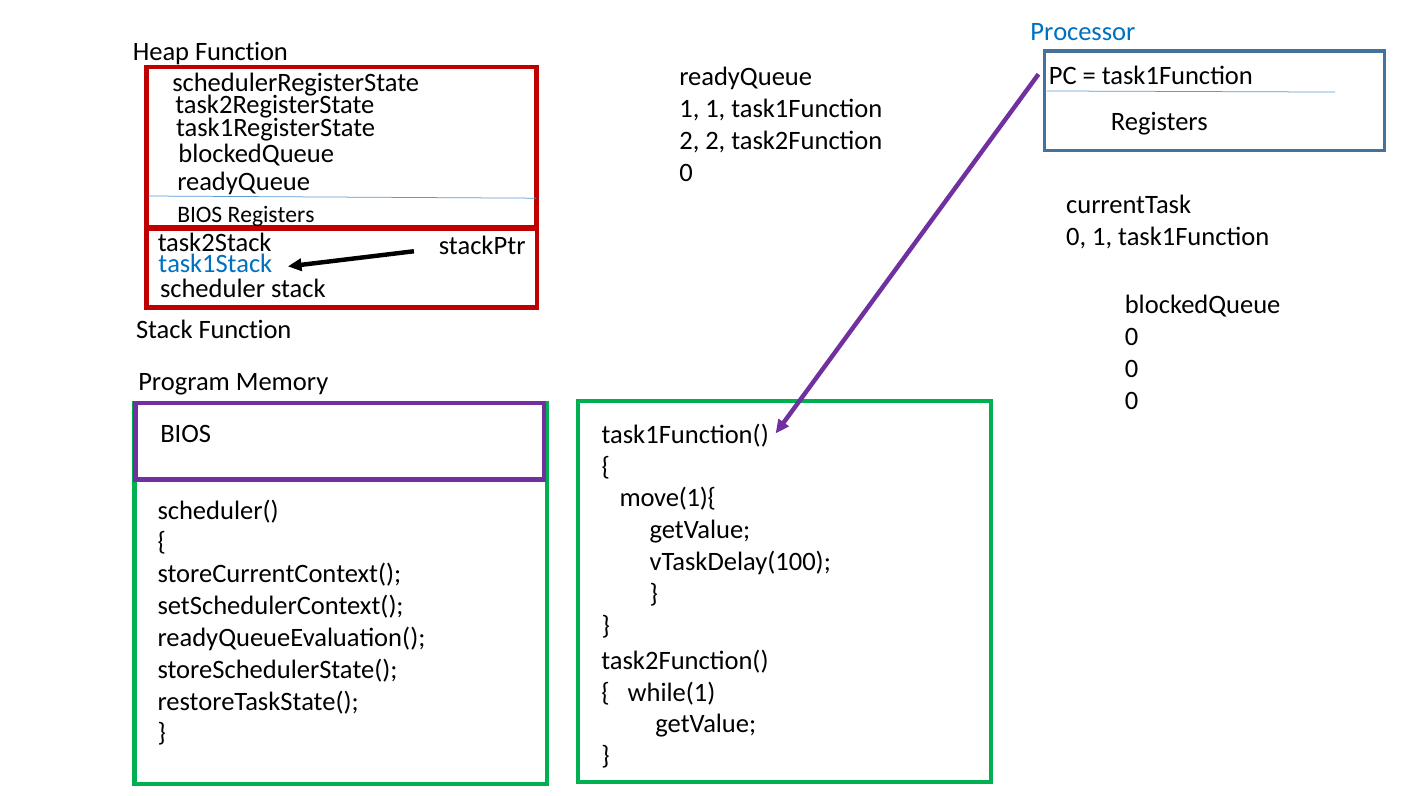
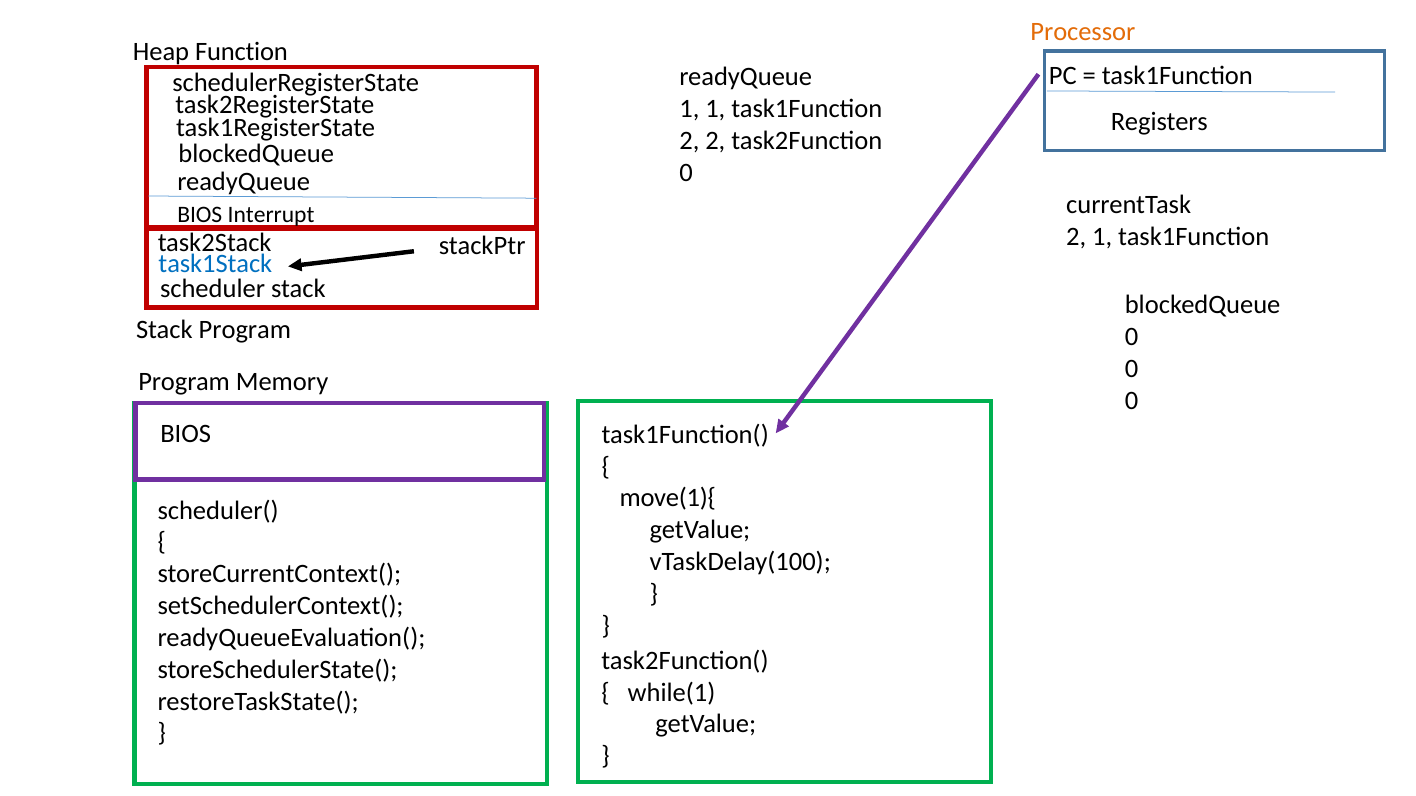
Processor colour: blue -> orange
Registers at (271, 215): Registers -> Interrupt
0 at (1076, 237): 0 -> 2
Stack Function: Function -> Program
